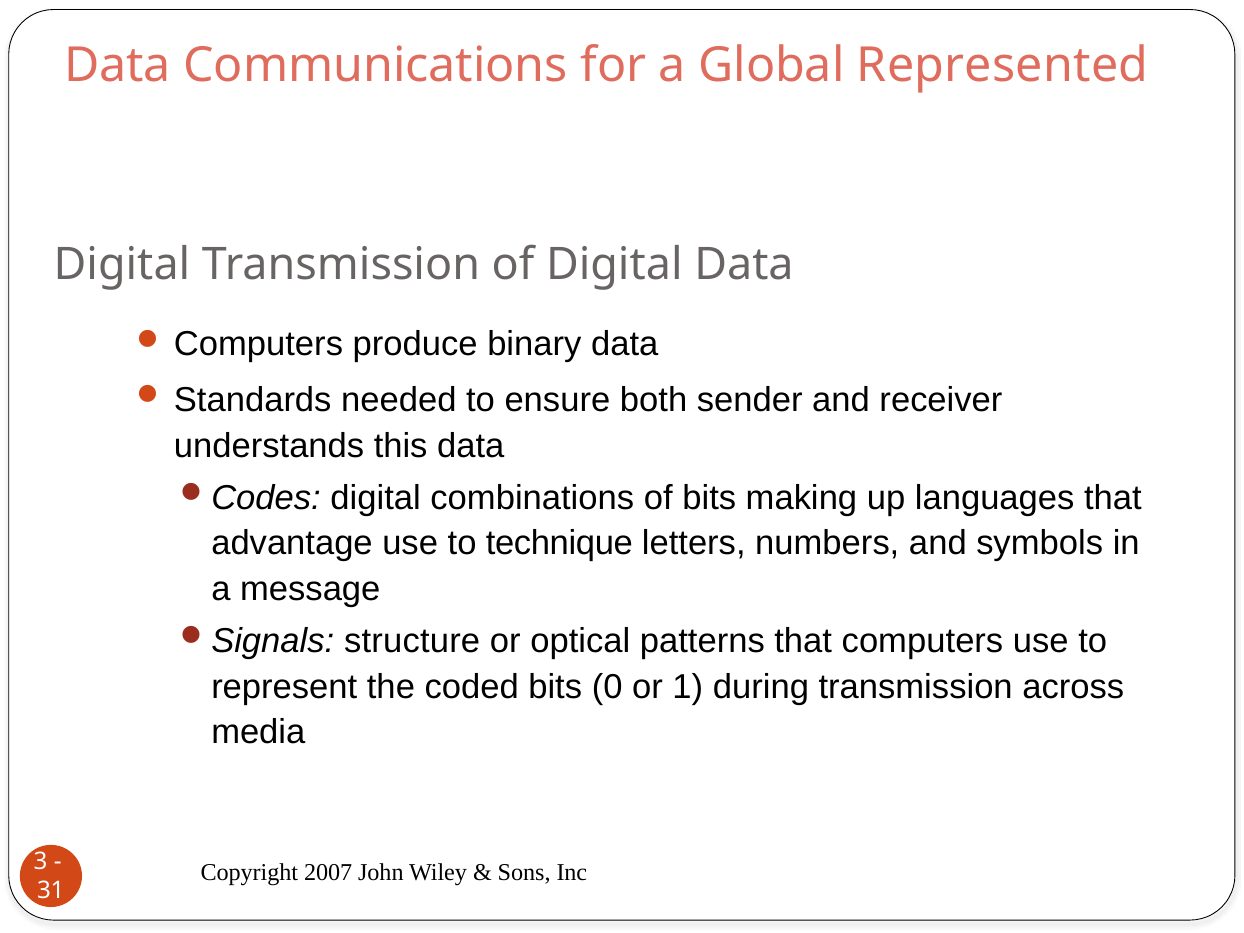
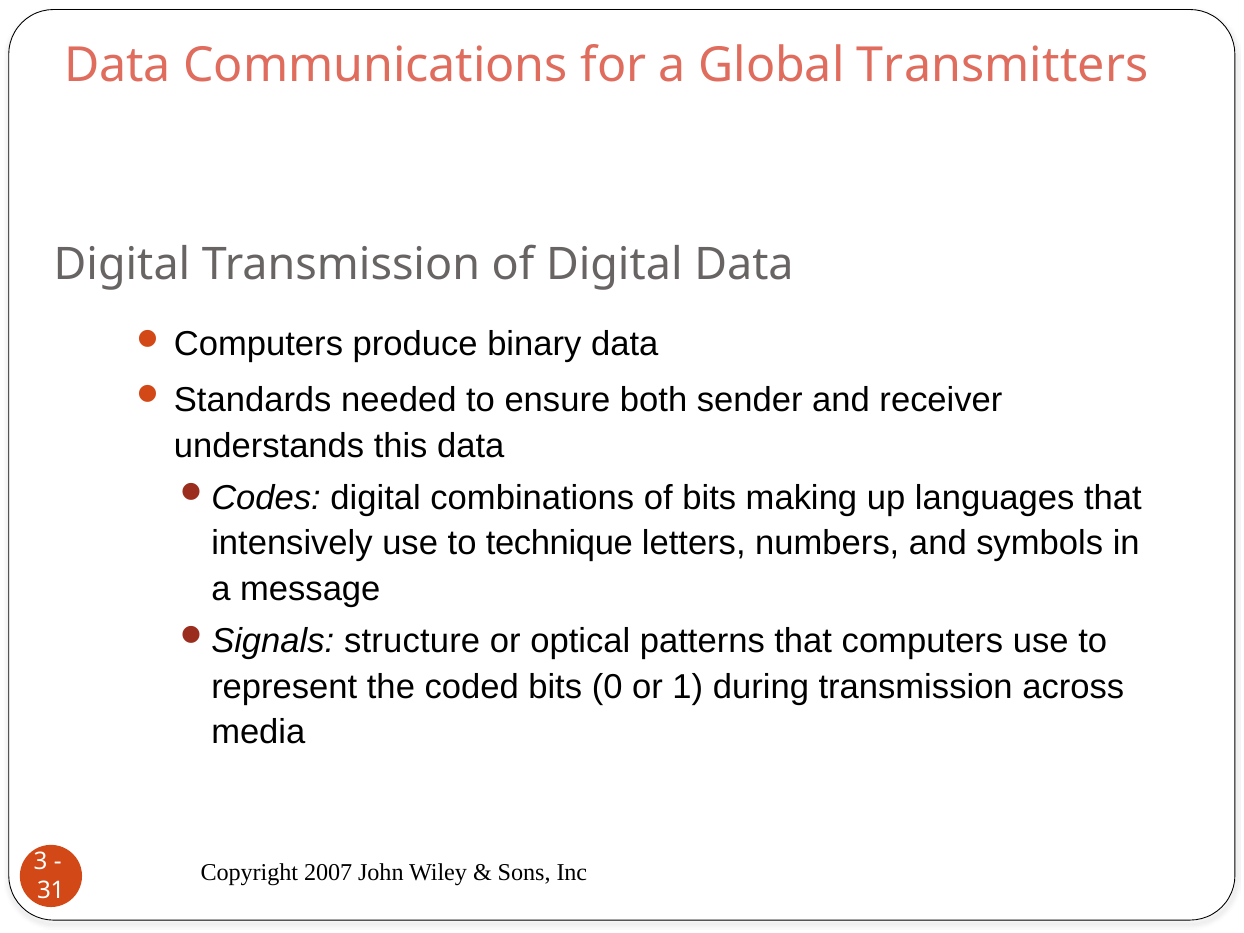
Represented: Represented -> Transmitters
advantage: advantage -> intensively
